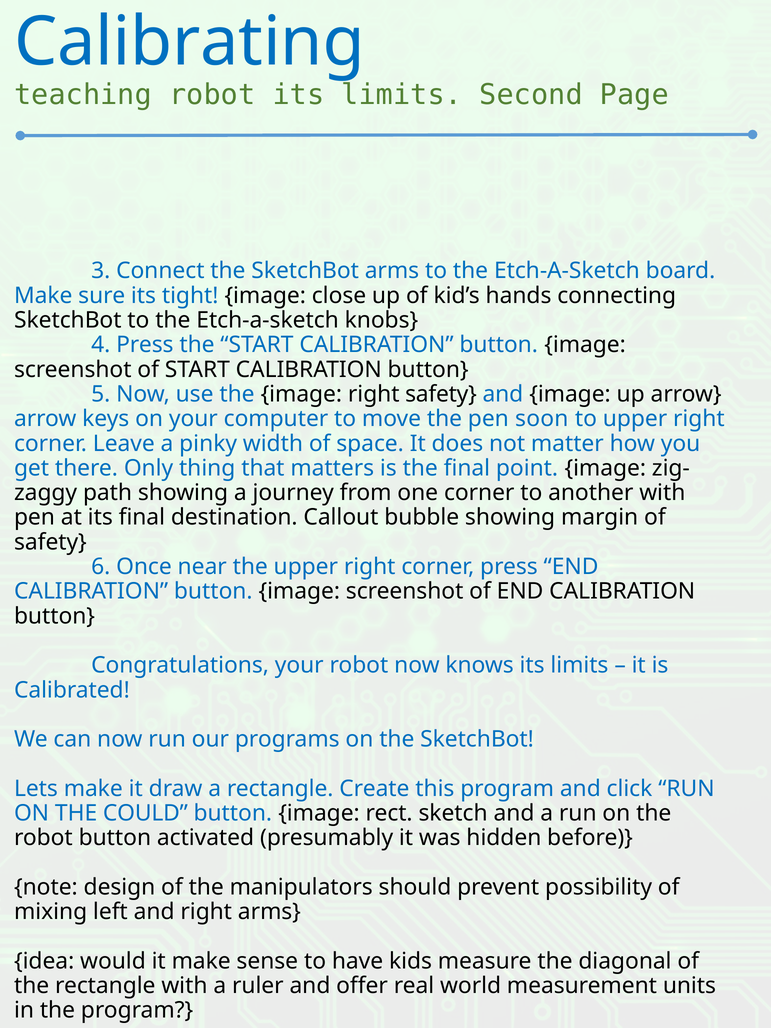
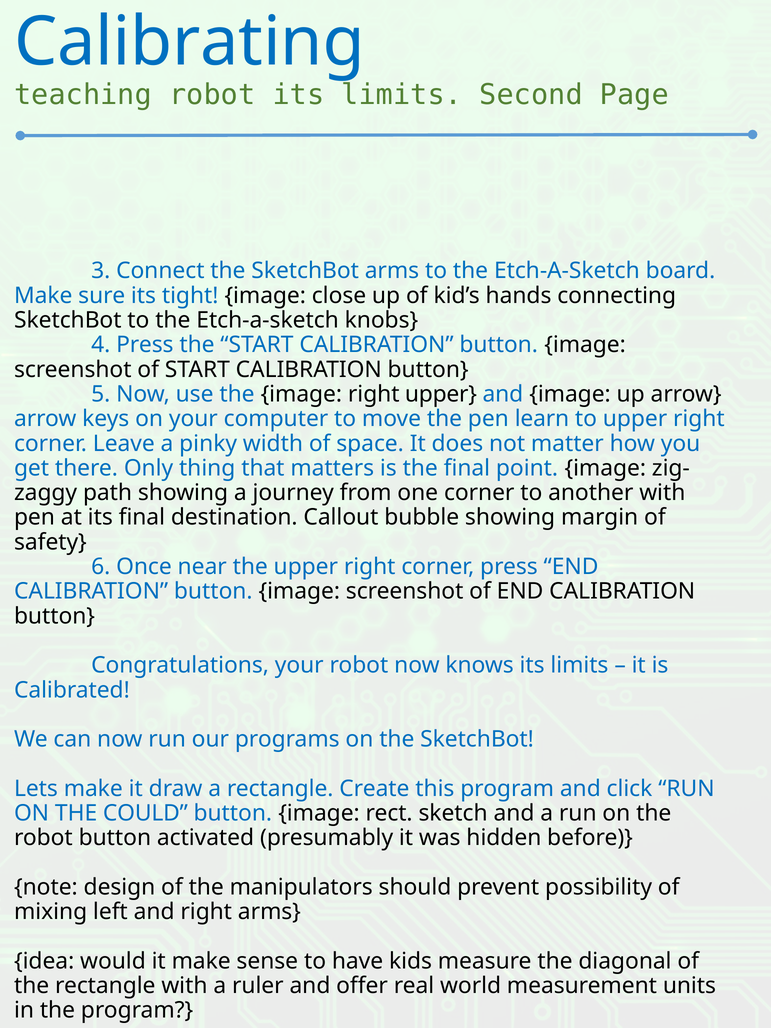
right safety: safety -> upper
soon: soon -> learn
